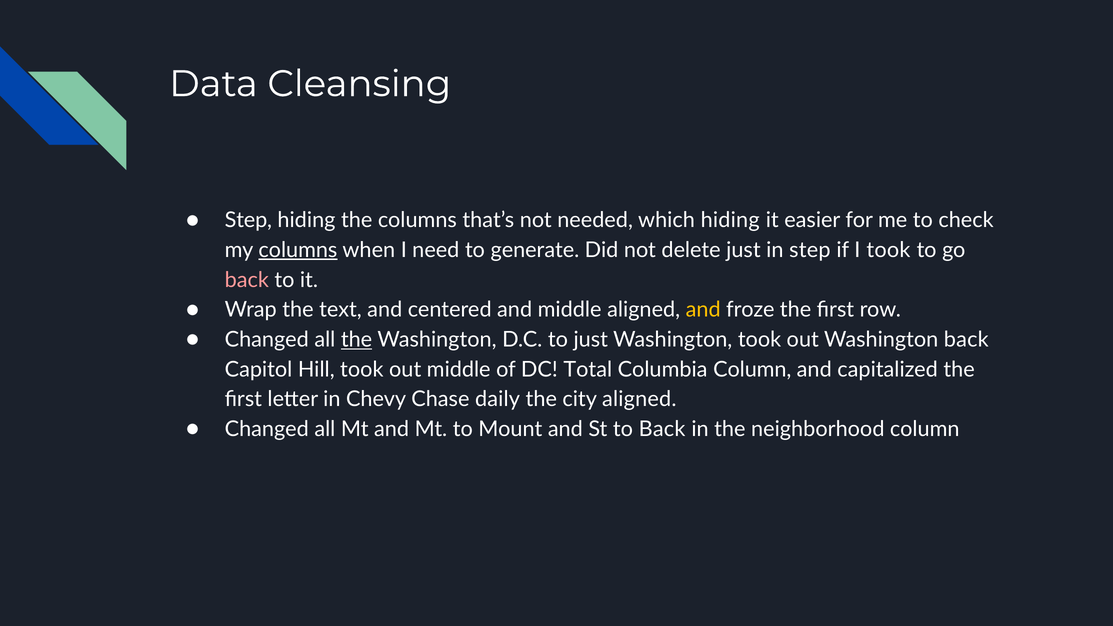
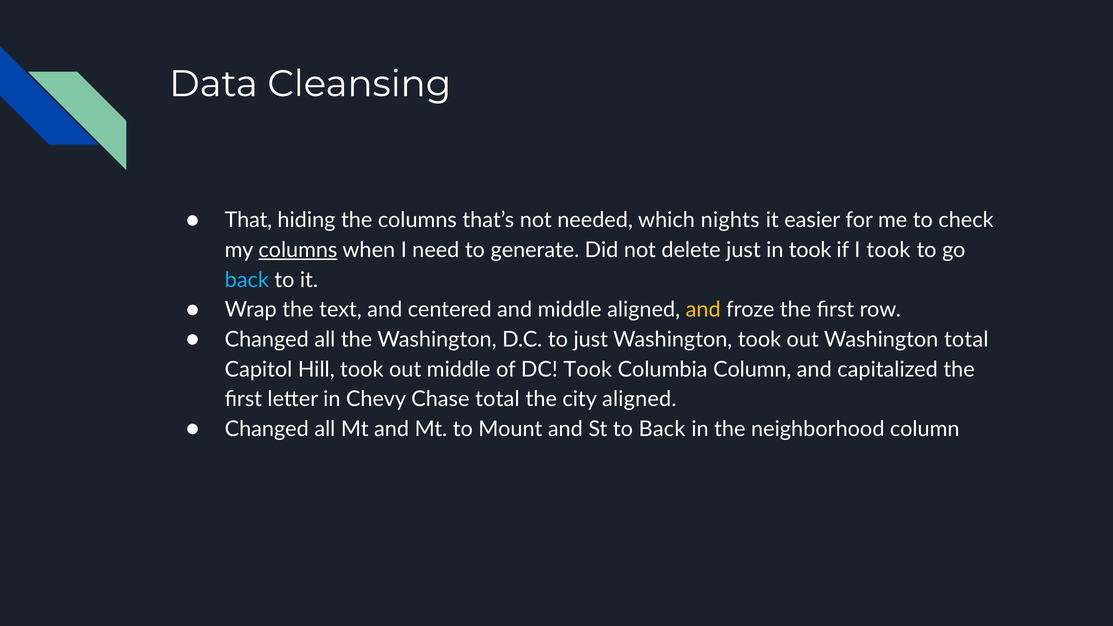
Step at (248, 220): Step -> That
which hiding: hiding -> nights
in step: step -> took
back at (247, 280) colour: pink -> light blue
the at (357, 340) underline: present -> none
Washington back: back -> total
DC Total: Total -> Took
Chase daily: daily -> total
